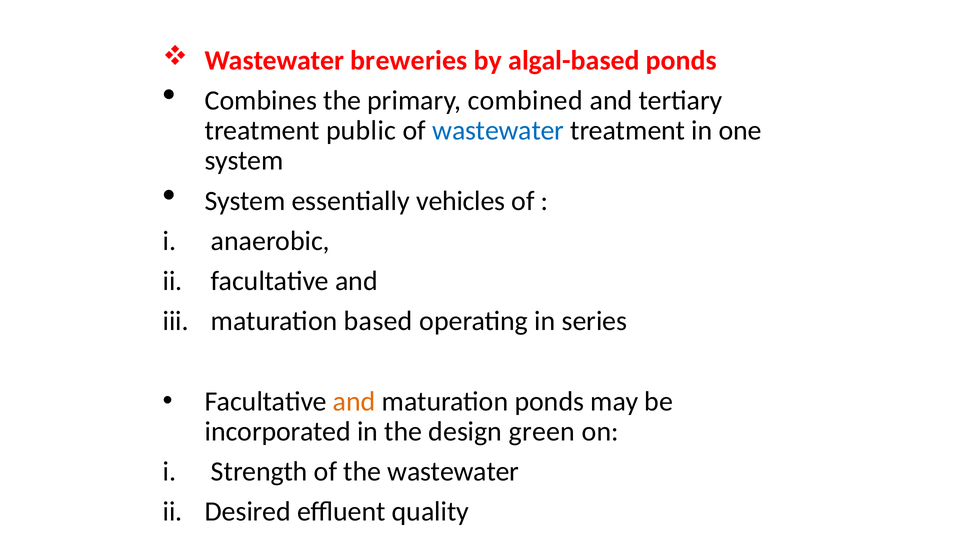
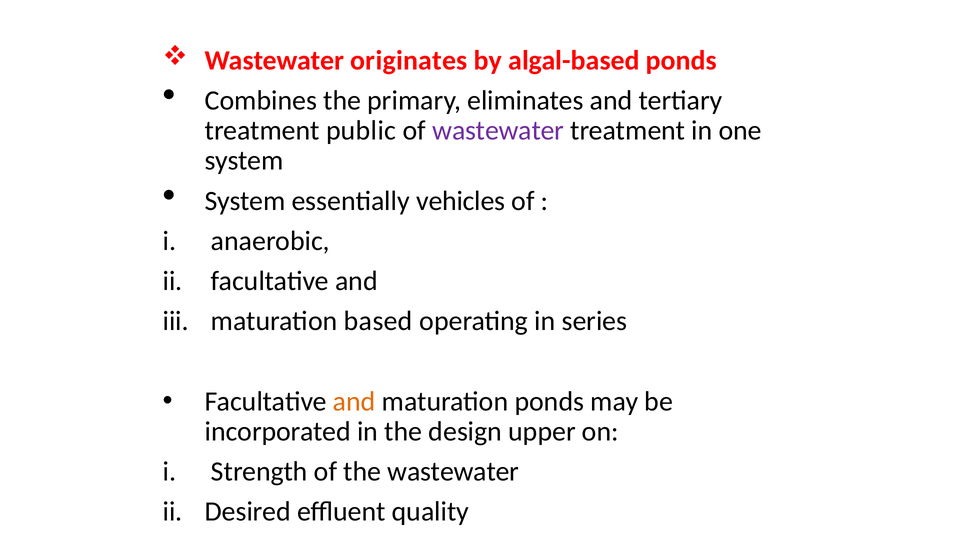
breweries: breweries -> originates
combined: combined -> eliminates
wastewater at (498, 131) colour: blue -> purple
green: green -> upper
